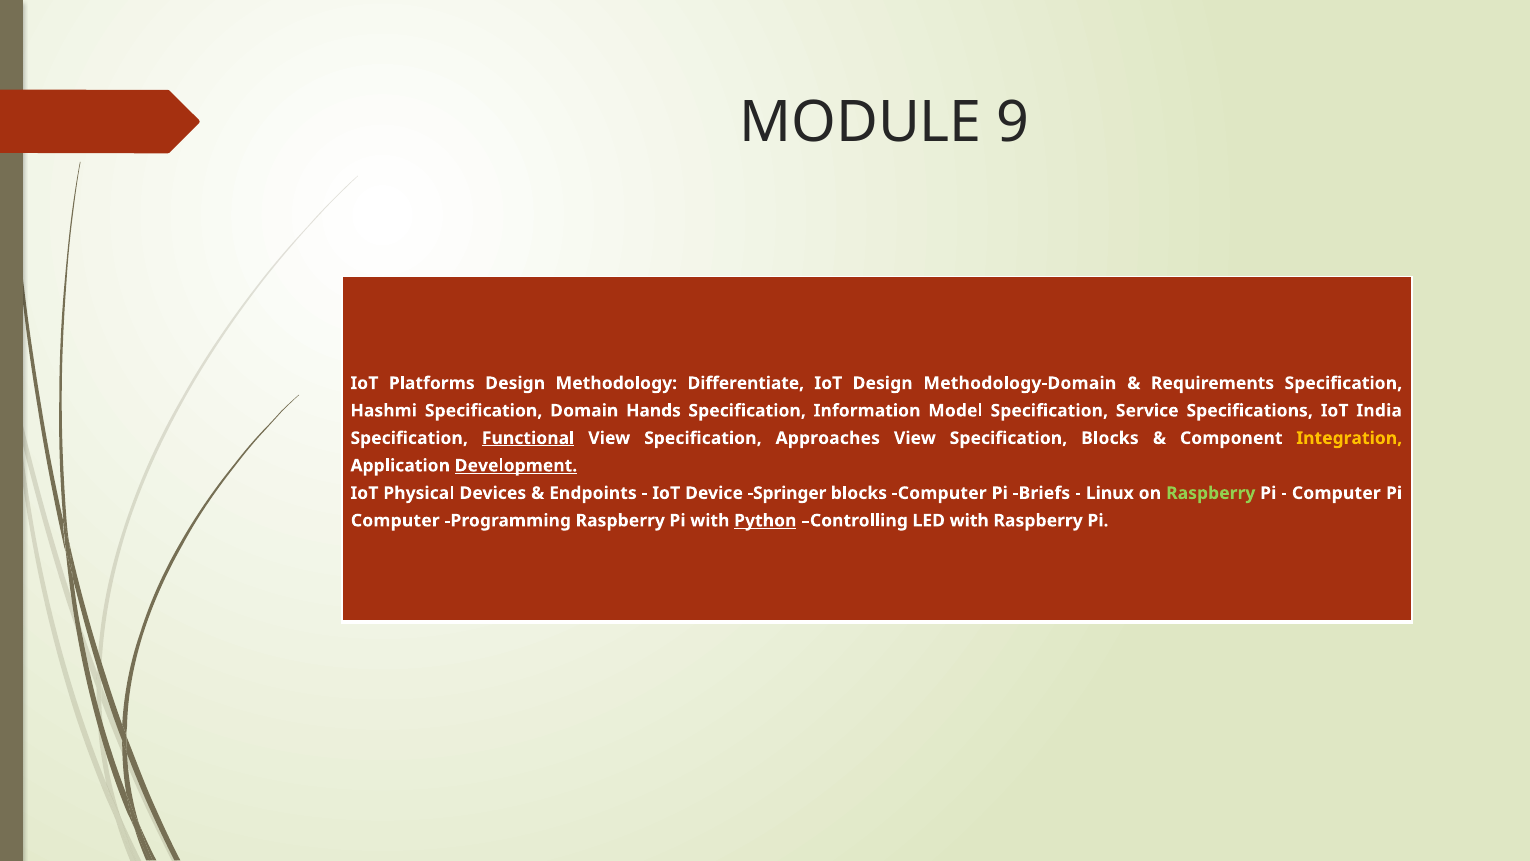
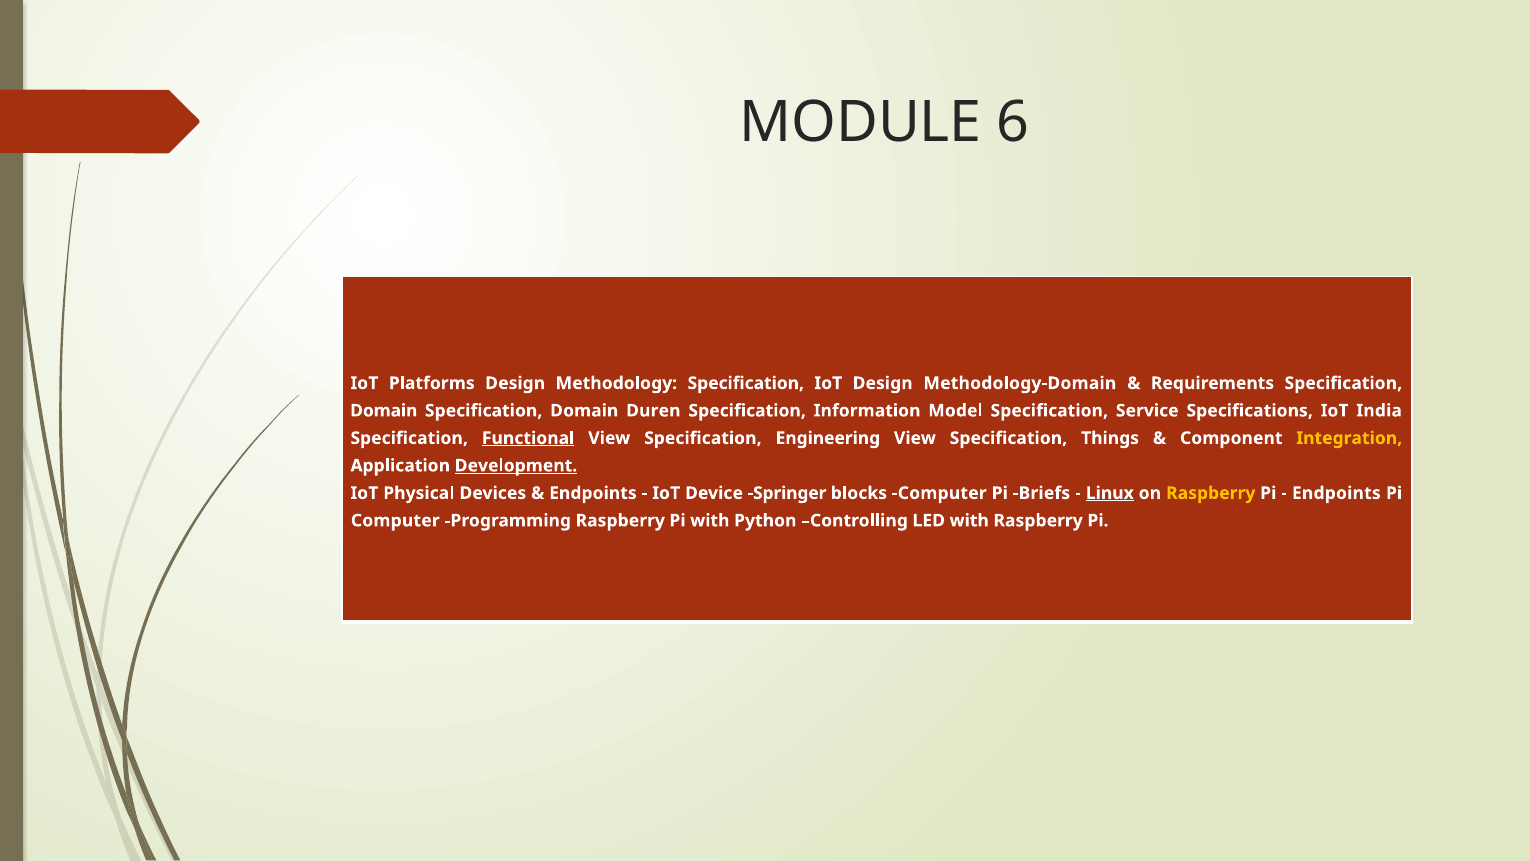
9: 9 -> 6
Methodology Differentiate: Differentiate -> Specification
Hashmi at (384, 411): Hashmi -> Domain
Hands: Hands -> Duren
Approaches: Approaches -> Engineering
Specification Blocks: Blocks -> Things
Linux underline: none -> present
Raspberry at (1211, 493) colour: light green -> yellow
Computer at (1336, 493): Computer -> Endpoints
Python underline: present -> none
